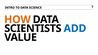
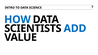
HOW colour: orange -> blue
